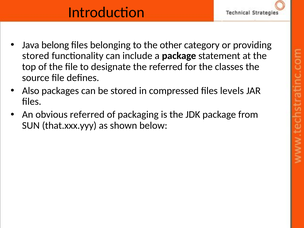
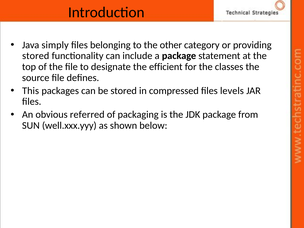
belong: belong -> simply
the referred: referred -> efficient
Also: Also -> This
that.xxx.yyy: that.xxx.yyy -> well.xxx.yyy
